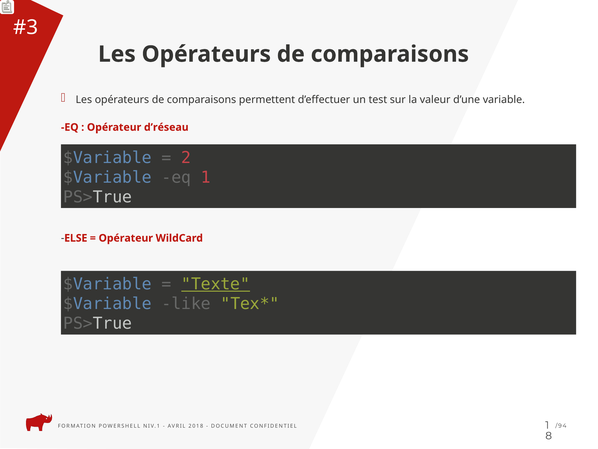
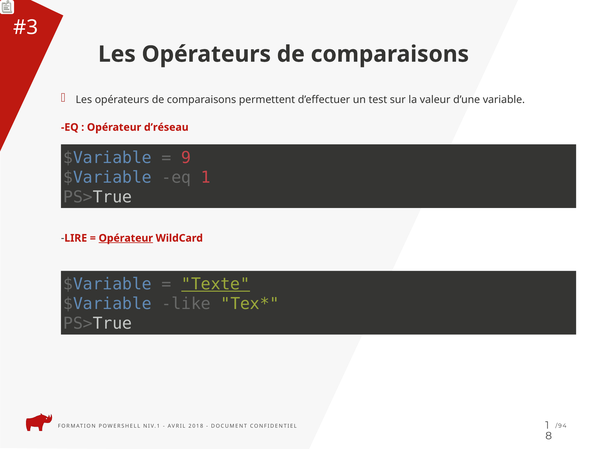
2: 2 -> 9
ELSE: ELSE -> LIRE
Opérateur at (126, 238) underline: none -> present
